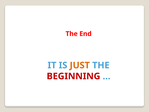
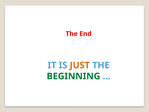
BEGINNING colour: red -> green
